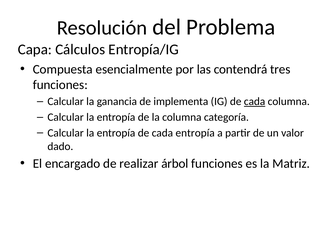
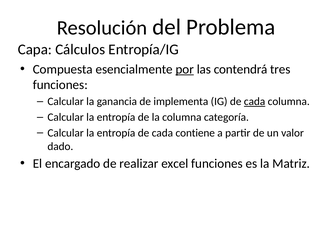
por underline: none -> present
cada entropía: entropía -> contiene
árbol: árbol -> excel
